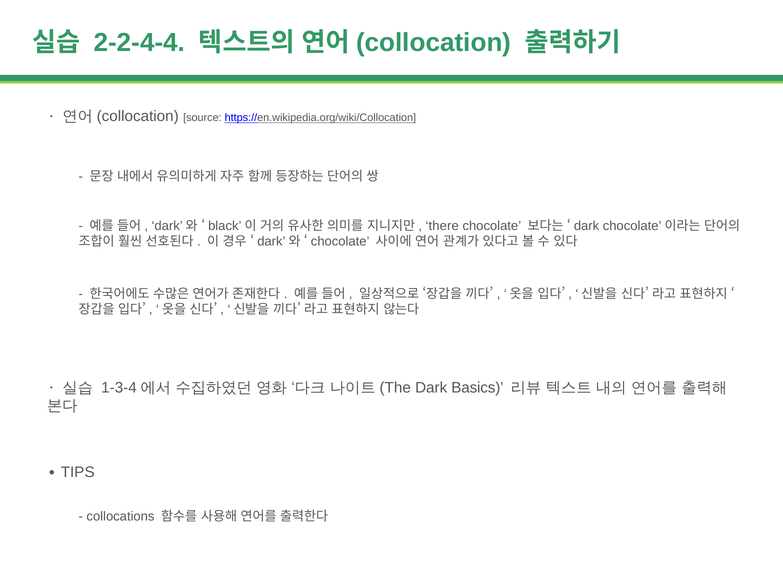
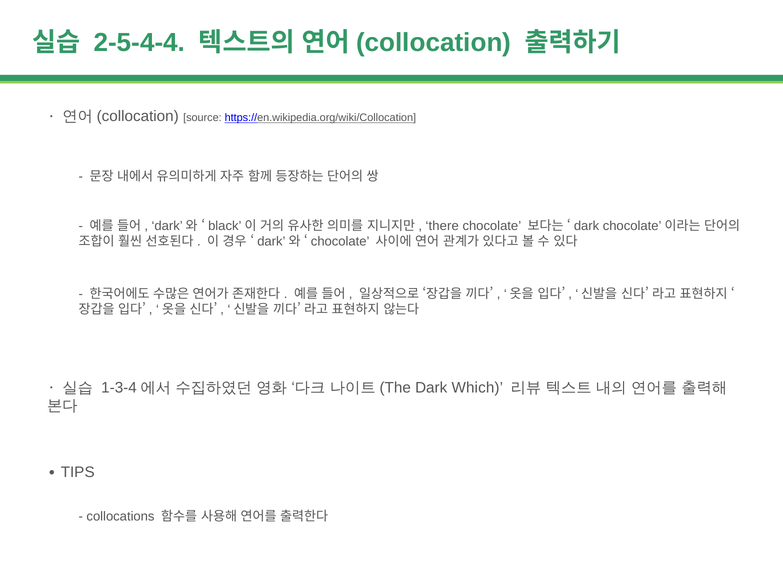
2-2-4-4: 2-2-4-4 -> 2-5-4-4
Basics: Basics -> Which
